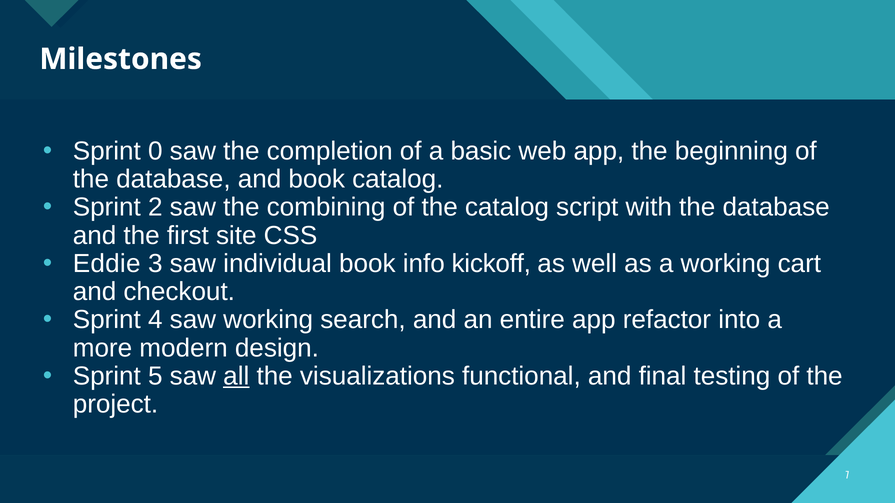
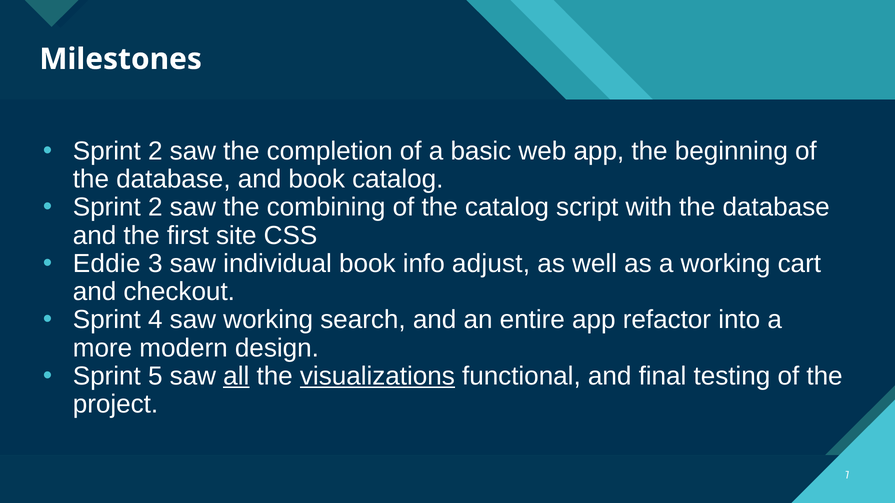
0 at (155, 151): 0 -> 2
kickoff: kickoff -> adjust
visualizations underline: none -> present
